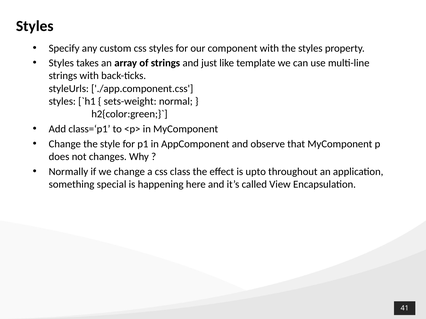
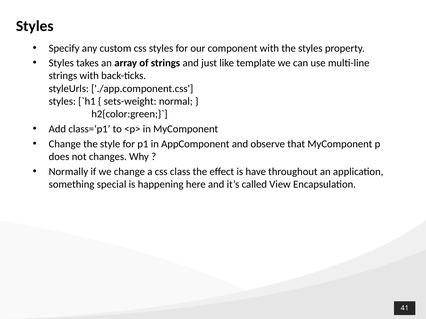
upto: upto -> have
